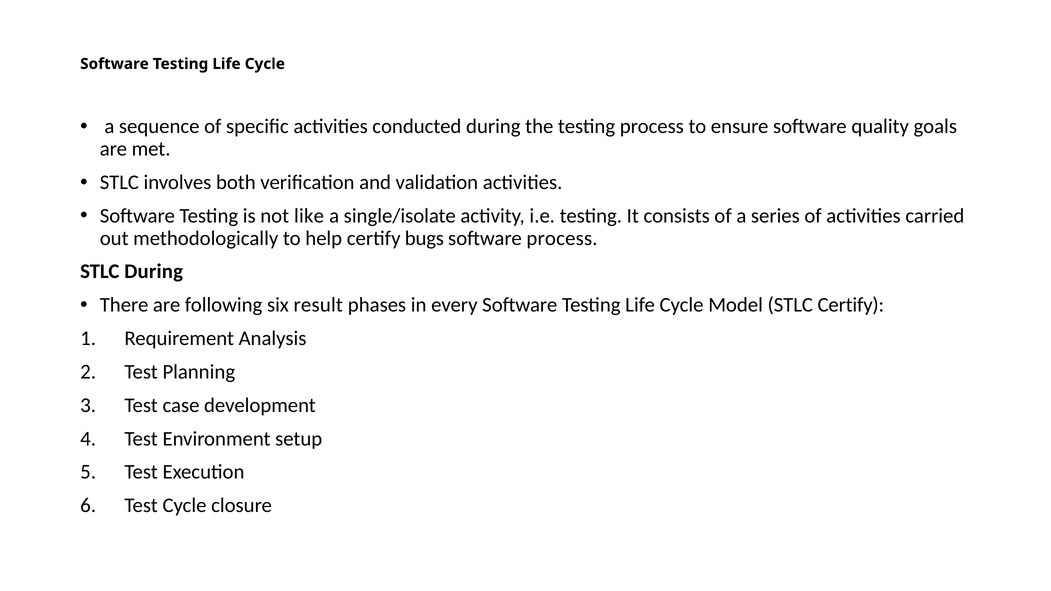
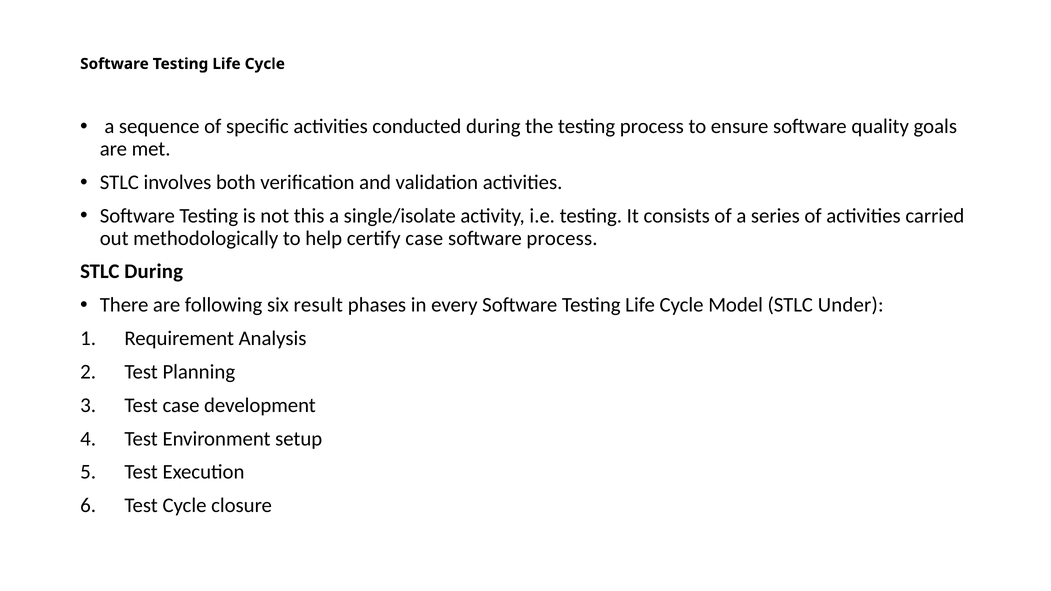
like: like -> this
certify bugs: bugs -> case
STLC Certify: Certify -> Under
